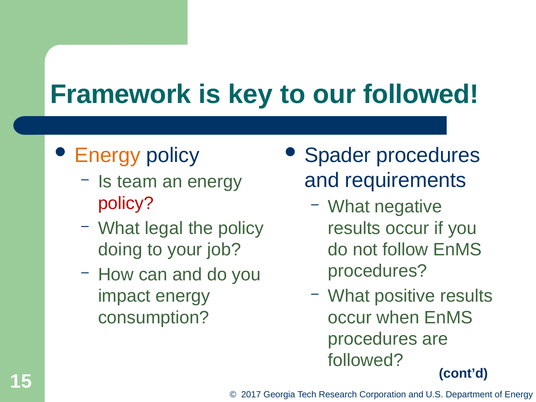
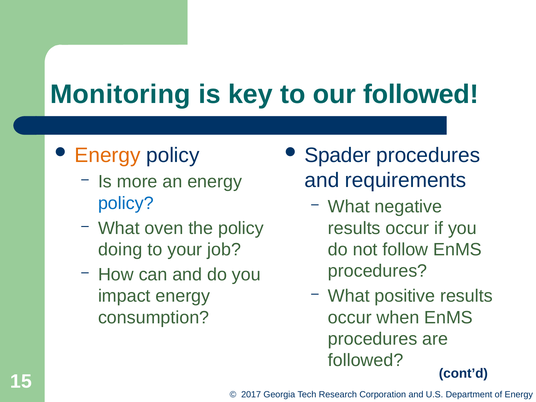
Framework: Framework -> Monitoring
team: team -> more
policy at (126, 203) colour: red -> blue
legal: legal -> oven
